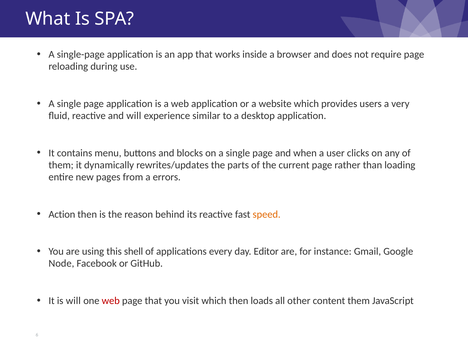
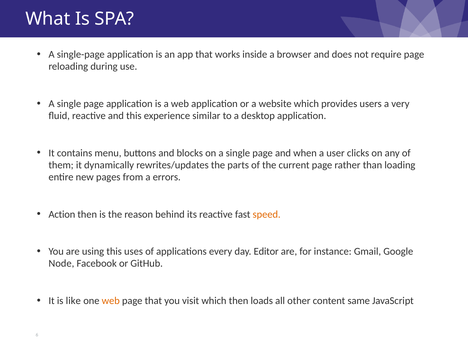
and will: will -> this
shell: shell -> uses
is will: will -> like
web at (111, 301) colour: red -> orange
content them: them -> same
